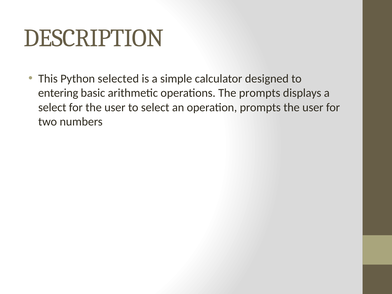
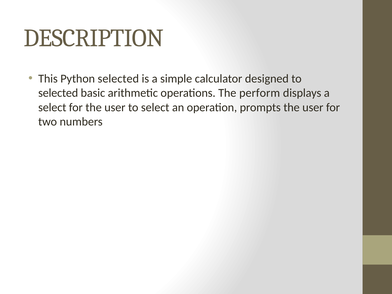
entering at (58, 93): entering -> selected
The prompts: prompts -> perform
